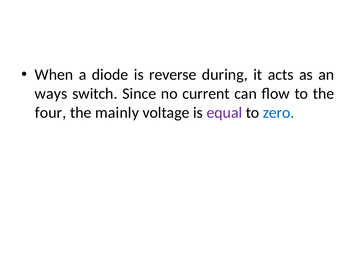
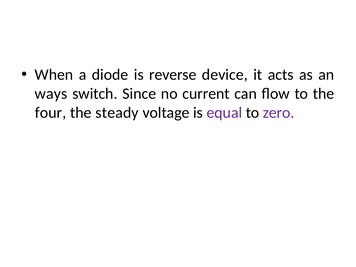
during: during -> device
mainly: mainly -> steady
zero colour: blue -> purple
